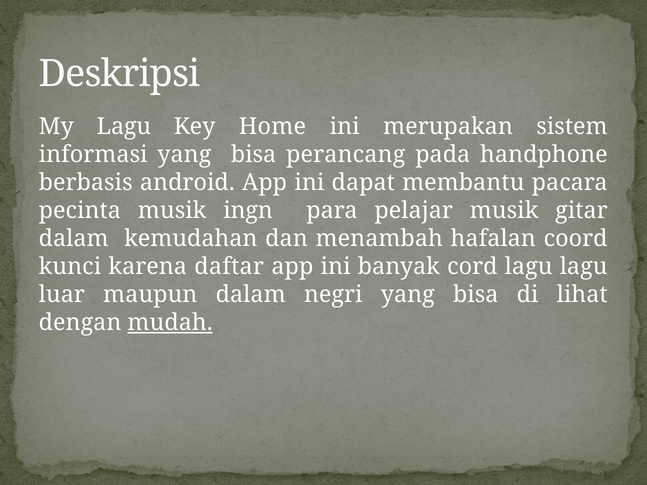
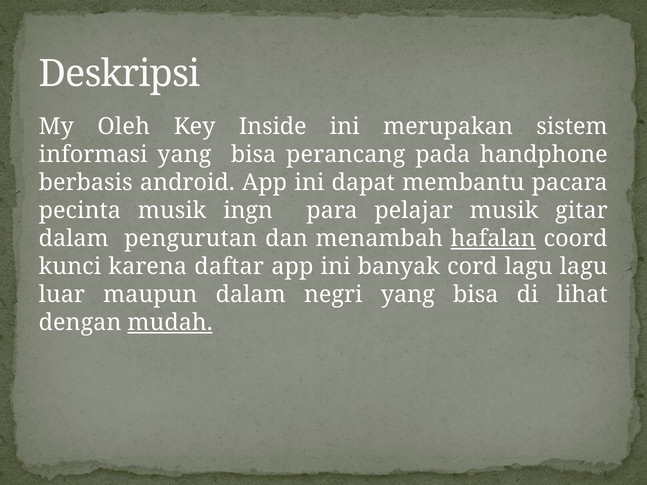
My Lagu: Lagu -> Oleh
Home: Home -> Inside
kemudahan: kemudahan -> pengurutan
hafalan underline: none -> present
